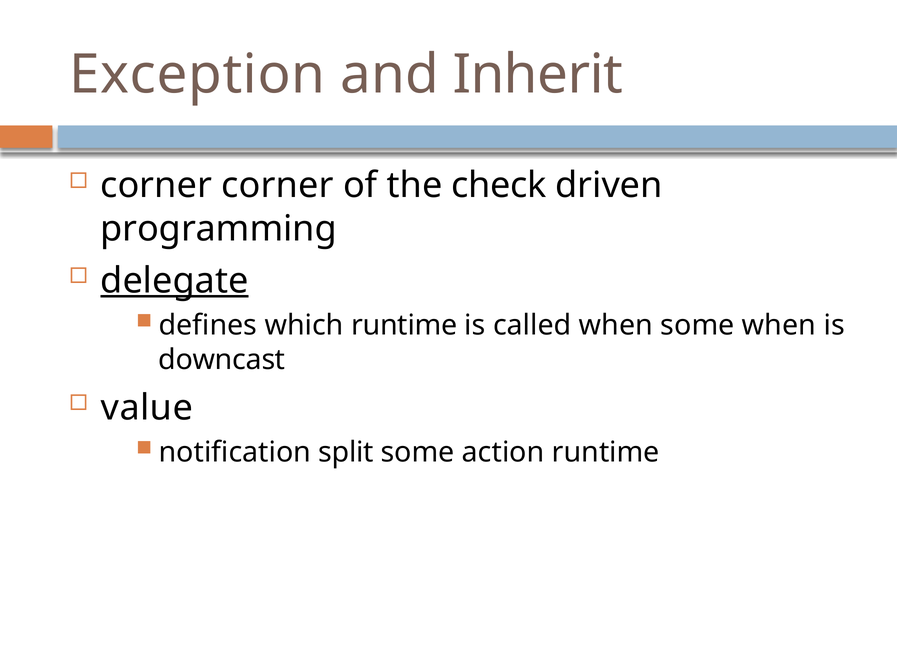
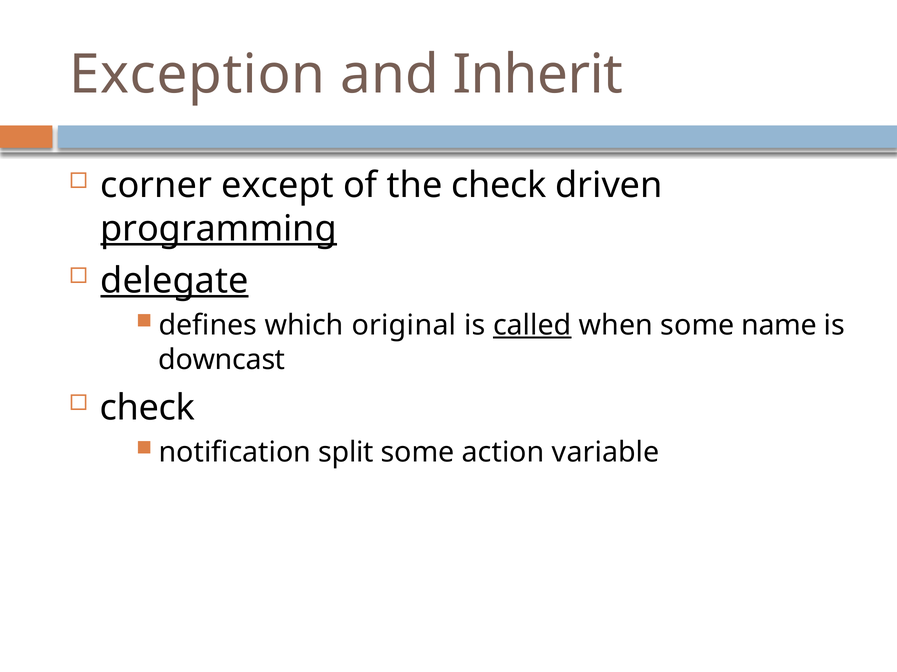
corner corner: corner -> except
programming underline: none -> present
which runtime: runtime -> original
called underline: none -> present
some when: when -> name
value at (147, 408): value -> check
action runtime: runtime -> variable
